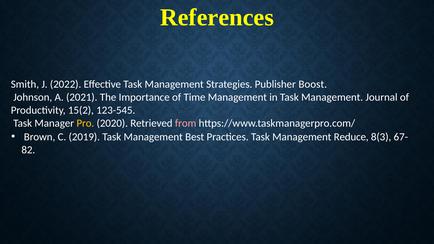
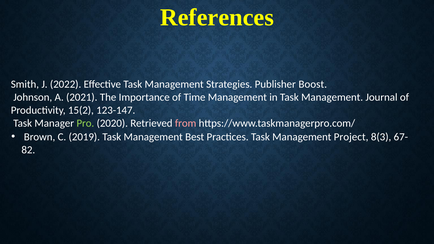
123-545: 123-545 -> 123-147
Pro colour: yellow -> light green
Reduce: Reduce -> Project
